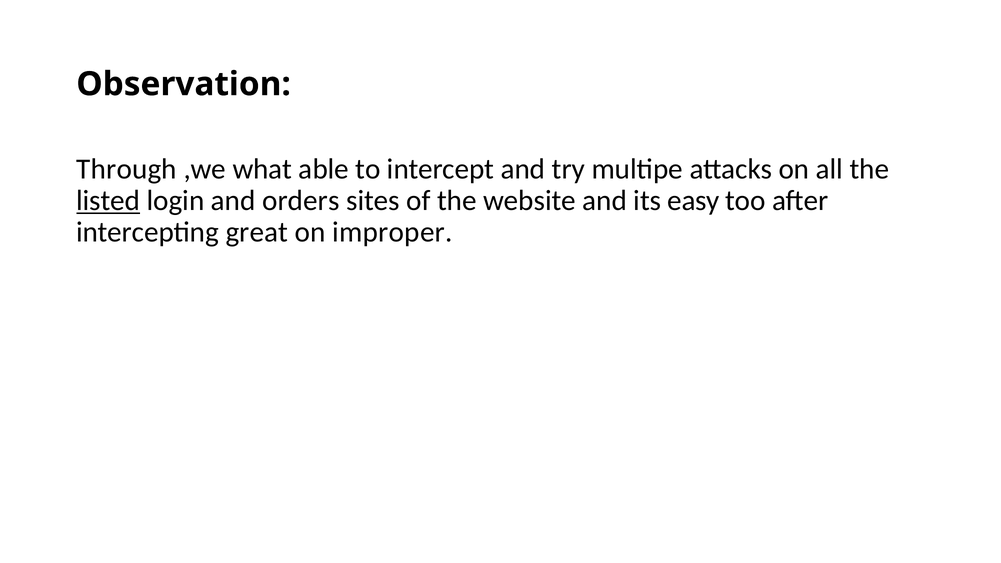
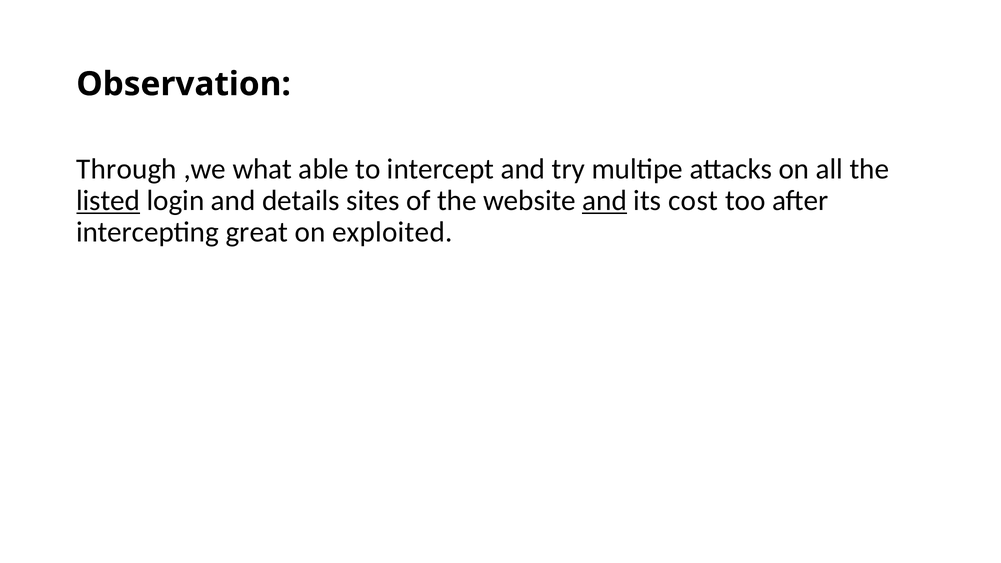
orders: orders -> details
and at (605, 201) underline: none -> present
easy: easy -> cost
improper: improper -> exploited
